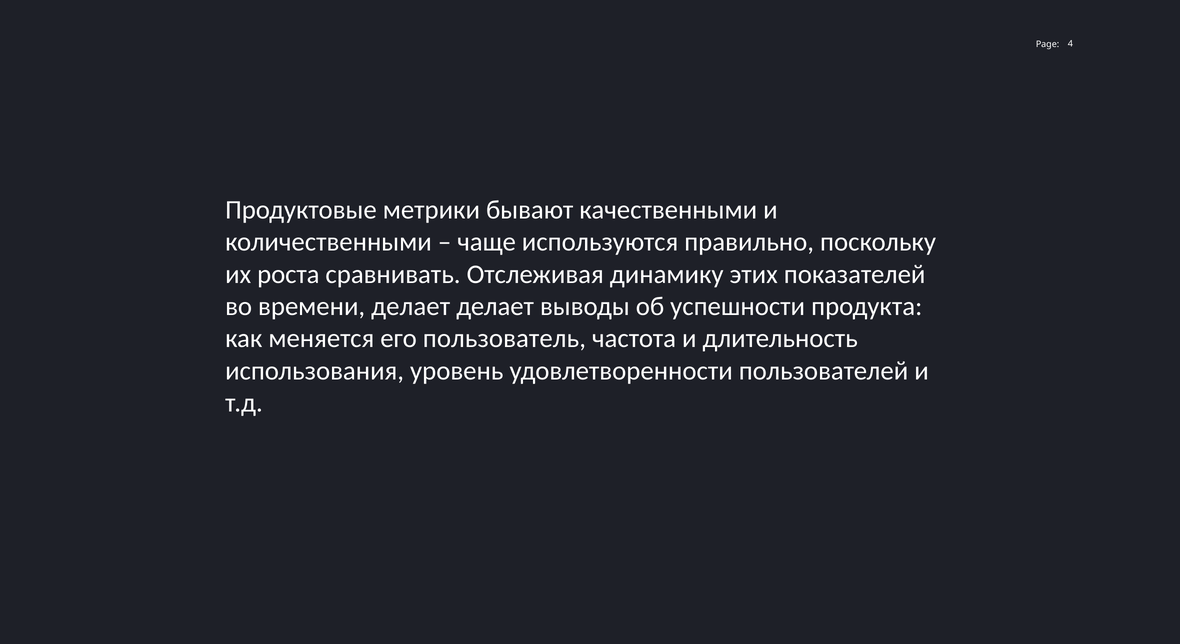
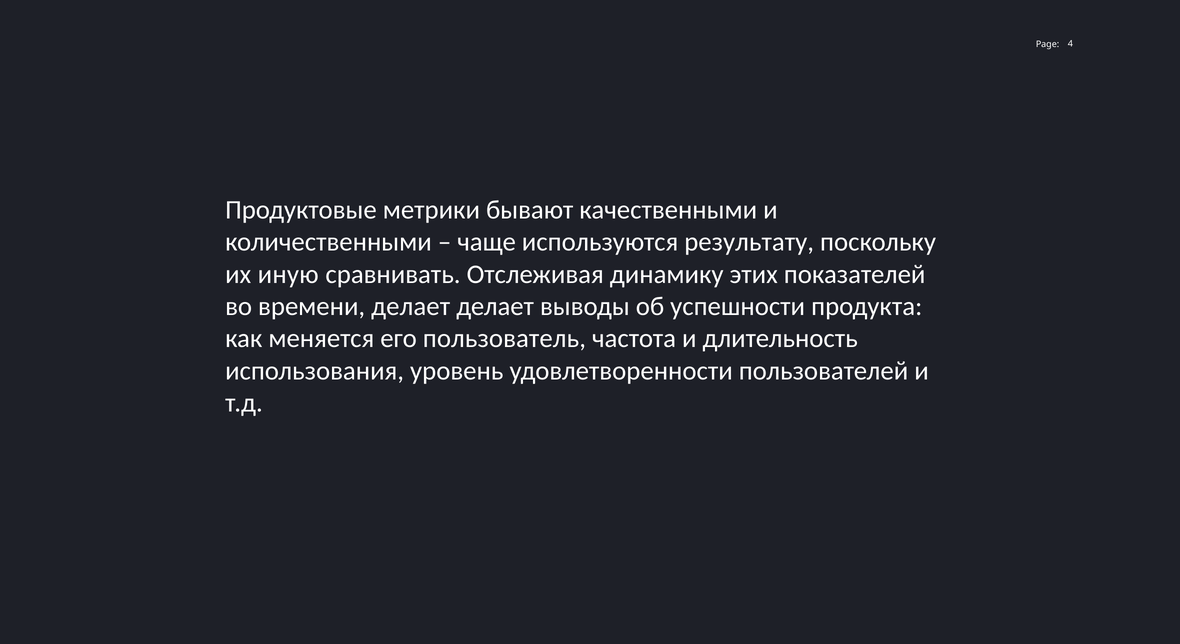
правильно: правильно -> результату
роста: роста -> иную
